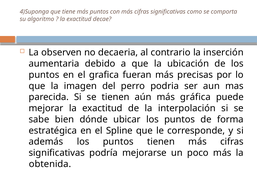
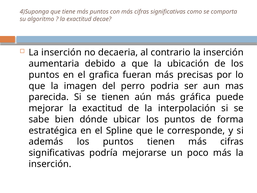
observen at (62, 52): observen -> inserción
obtenida at (50, 164): obtenida -> inserción
